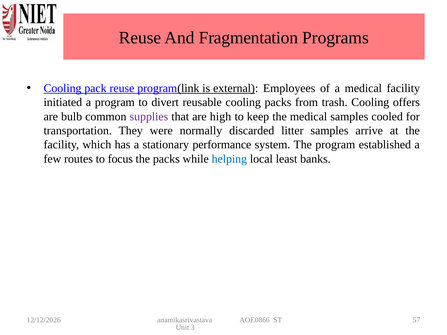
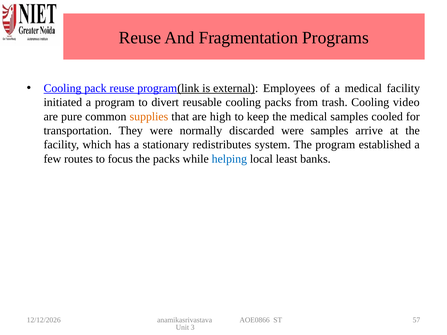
offers: offers -> video
bulb: bulb -> pure
supplies colour: purple -> orange
discarded litter: litter -> were
performance: performance -> redistributes
